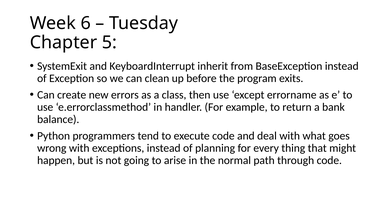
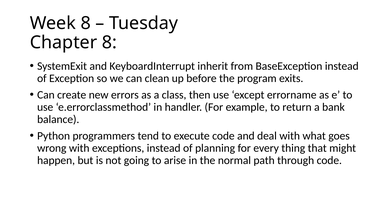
Week 6: 6 -> 8
Chapter 5: 5 -> 8
